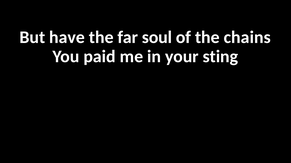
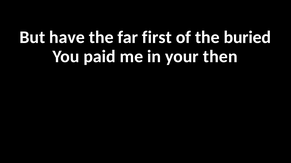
soul: soul -> first
chains: chains -> buried
sting: sting -> then
